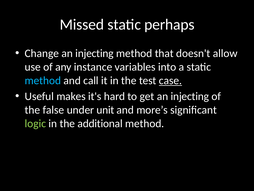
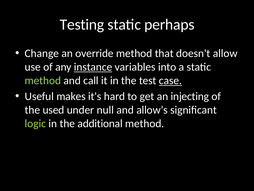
Missed: Missed -> Testing
Change an injecting: injecting -> override
instance underline: none -> present
method at (43, 80) colour: light blue -> light green
false: false -> used
unit: unit -> null
more’s: more’s -> allow’s
